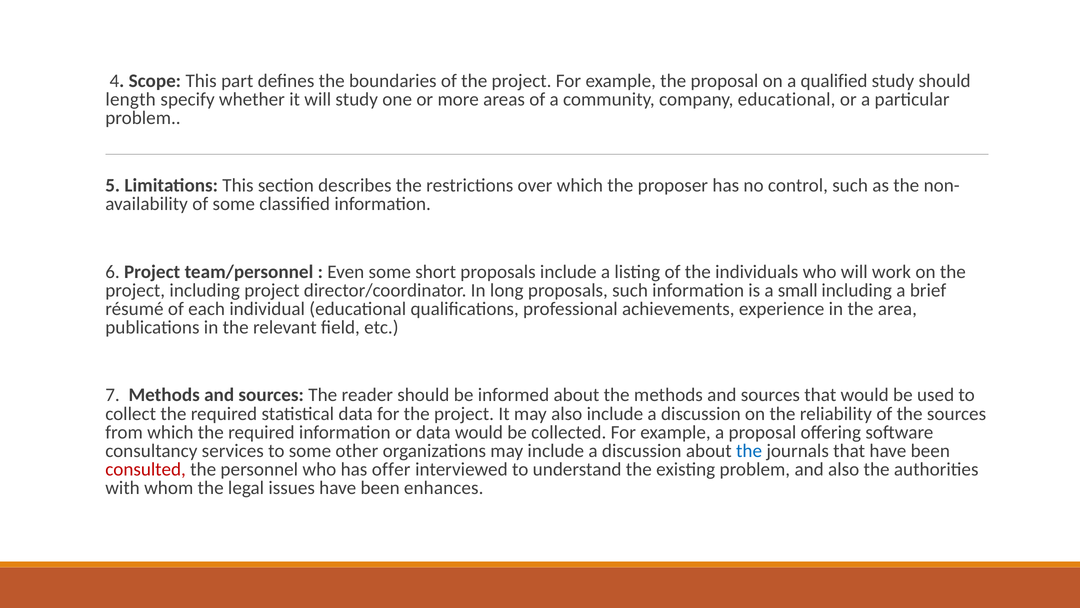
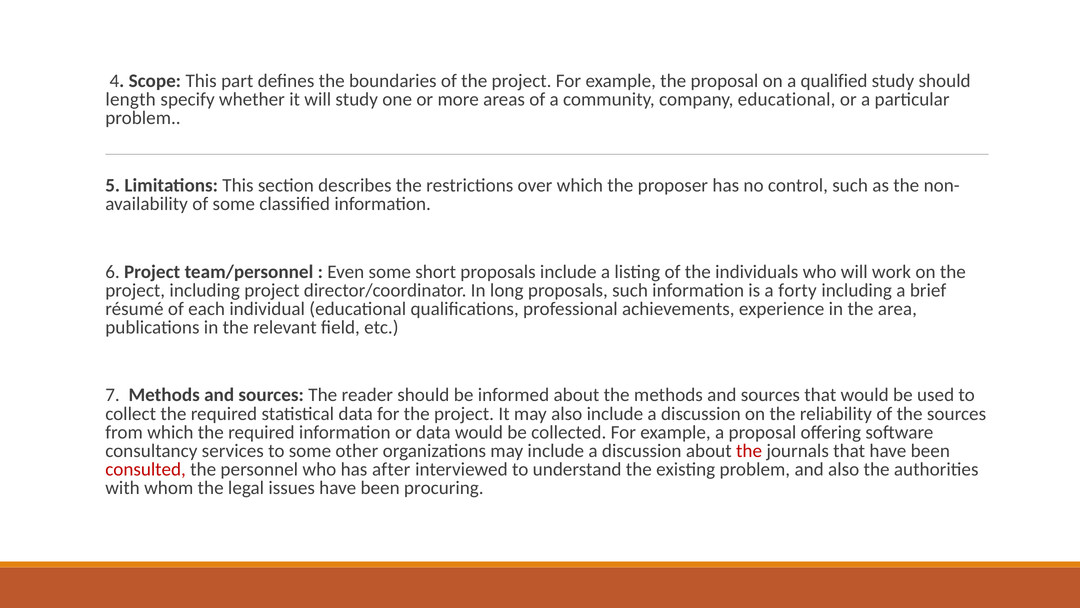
small: small -> forty
the at (749, 451) colour: blue -> red
offer: offer -> after
enhances: enhances -> procuring
